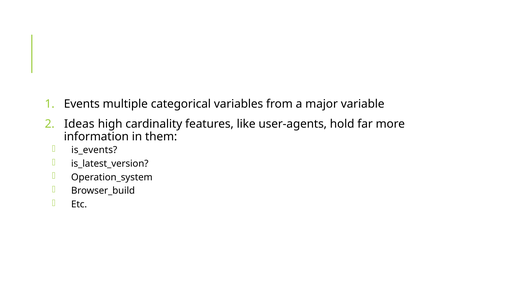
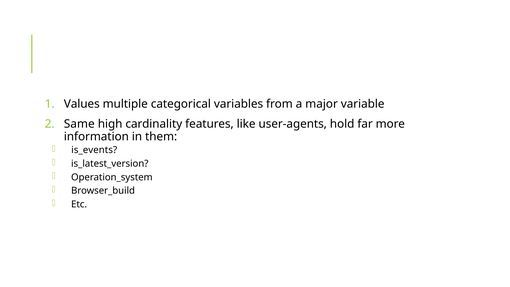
Events: Events -> Values
Ideas: Ideas -> Same
